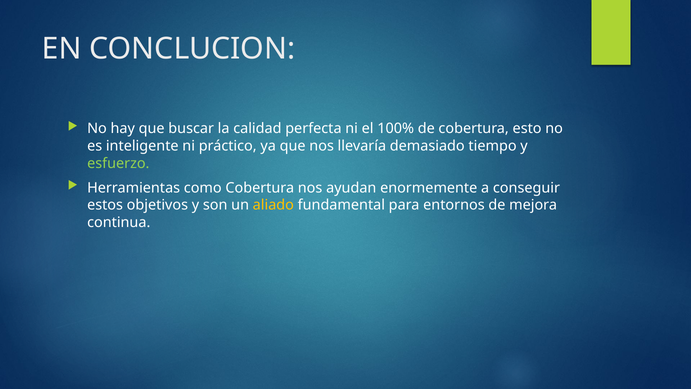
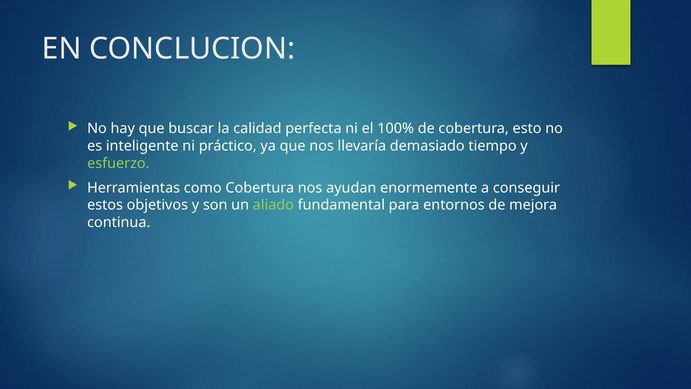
aliado colour: yellow -> light green
